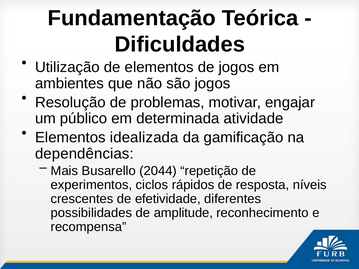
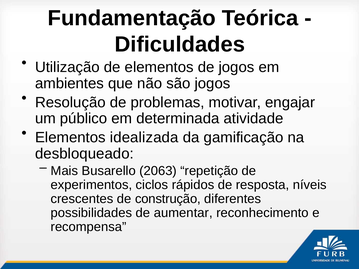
dependências: dependências -> desbloqueado
2044: 2044 -> 2063
efetividade: efetividade -> construção
amplitude: amplitude -> aumentar
